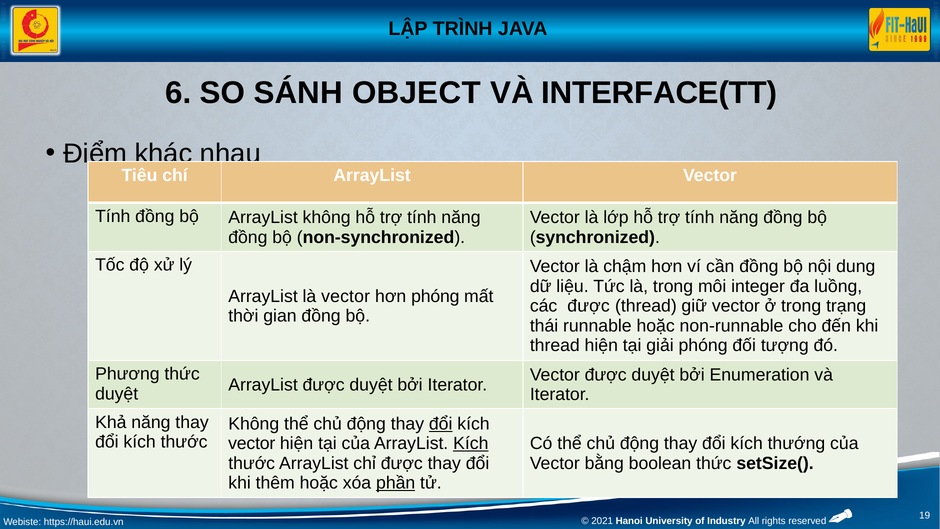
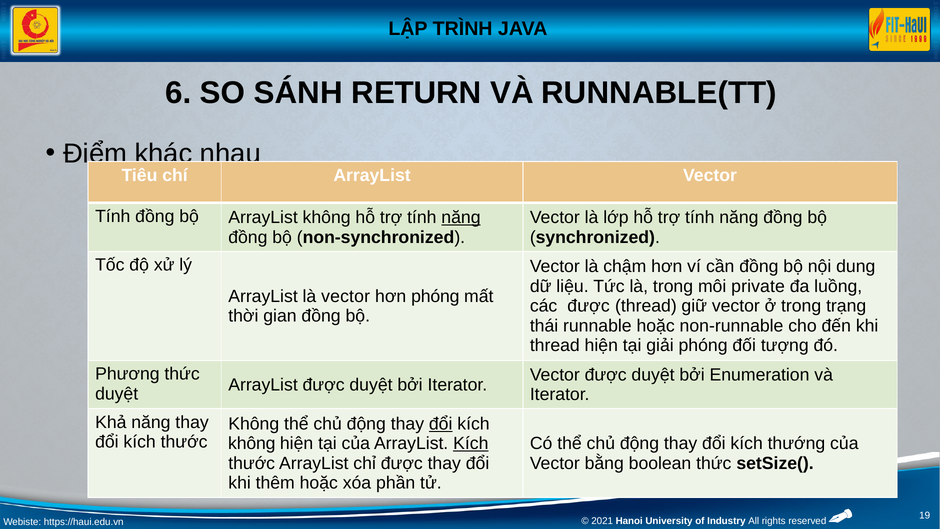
OBJECT: OBJECT -> RETURN
INTERFACE(TT: INTERFACE(TT -> RUNNABLE(TT
năng at (461, 217) underline: none -> present
integer: integer -> private
vector at (252, 443): vector -> không
phần underline: present -> none
